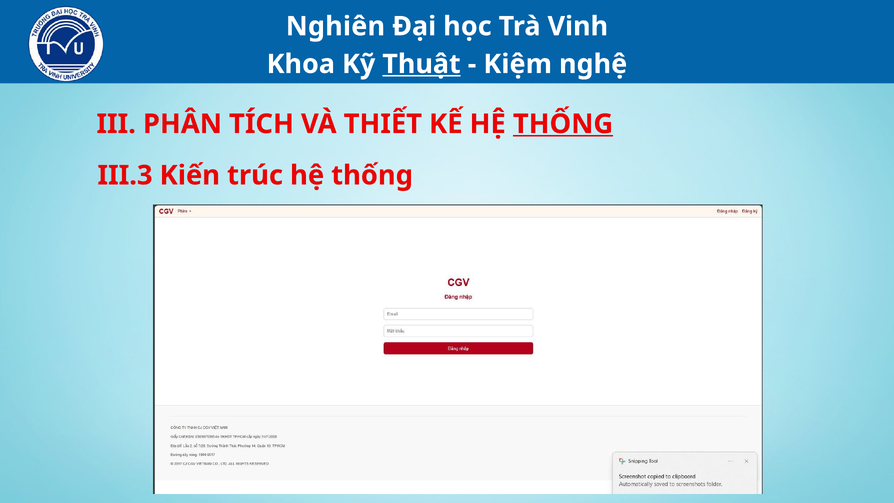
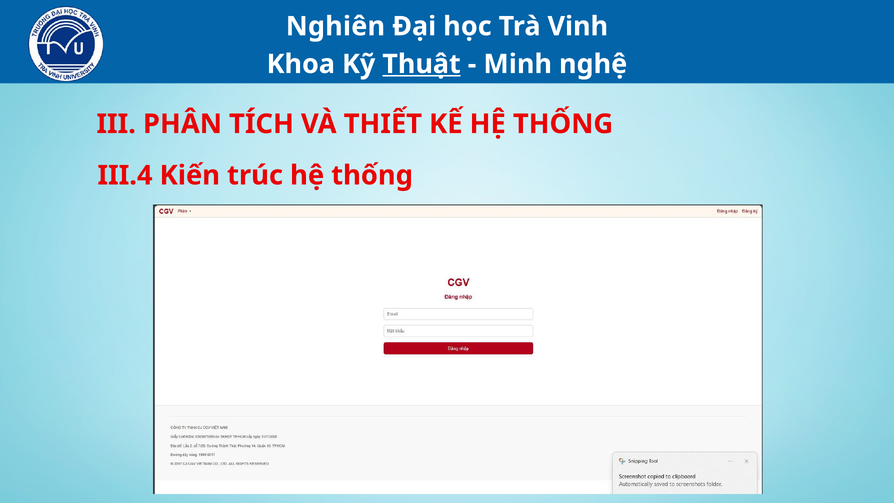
Kiệm: Kiệm -> Minh
THỐNG at (563, 124) underline: present -> none
III.3: III.3 -> III.4
